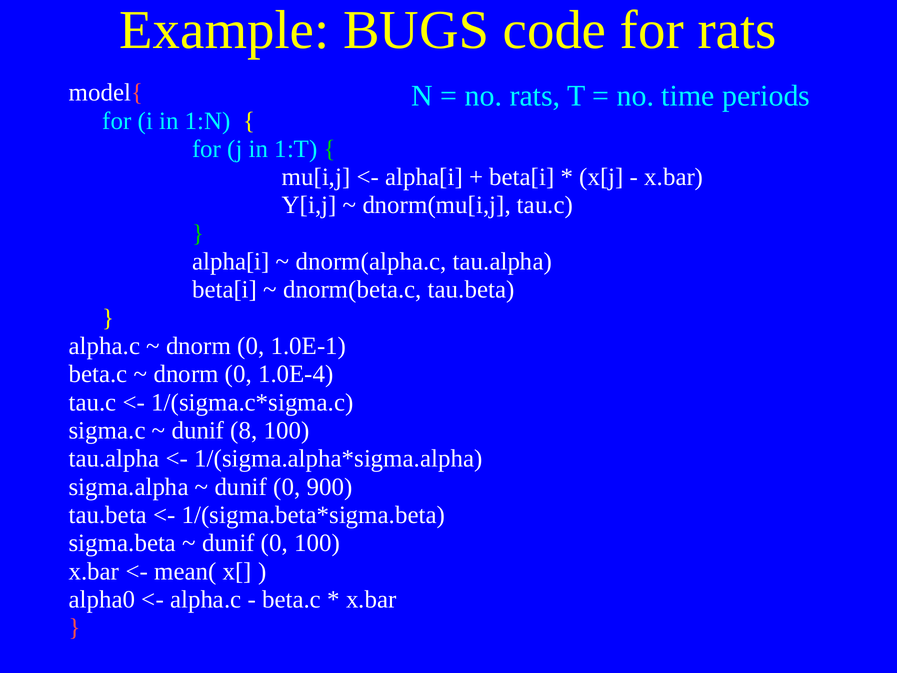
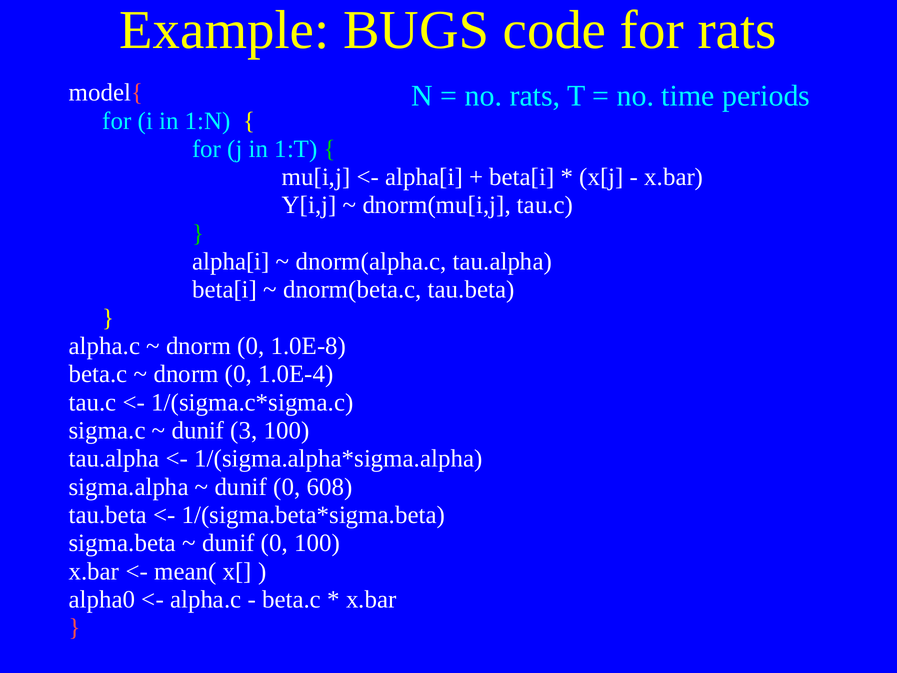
1.0E-1: 1.0E-1 -> 1.0E-8
8: 8 -> 3
900: 900 -> 608
